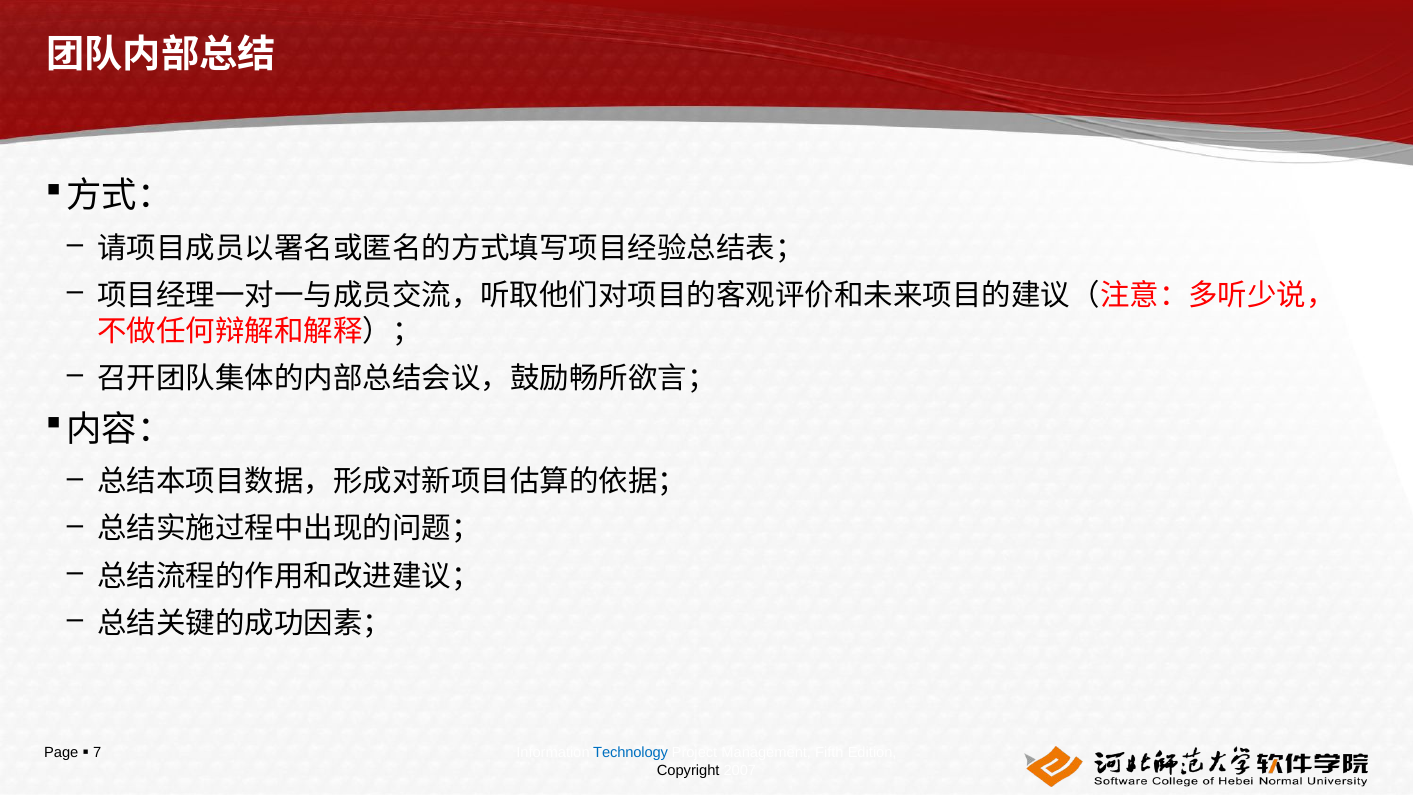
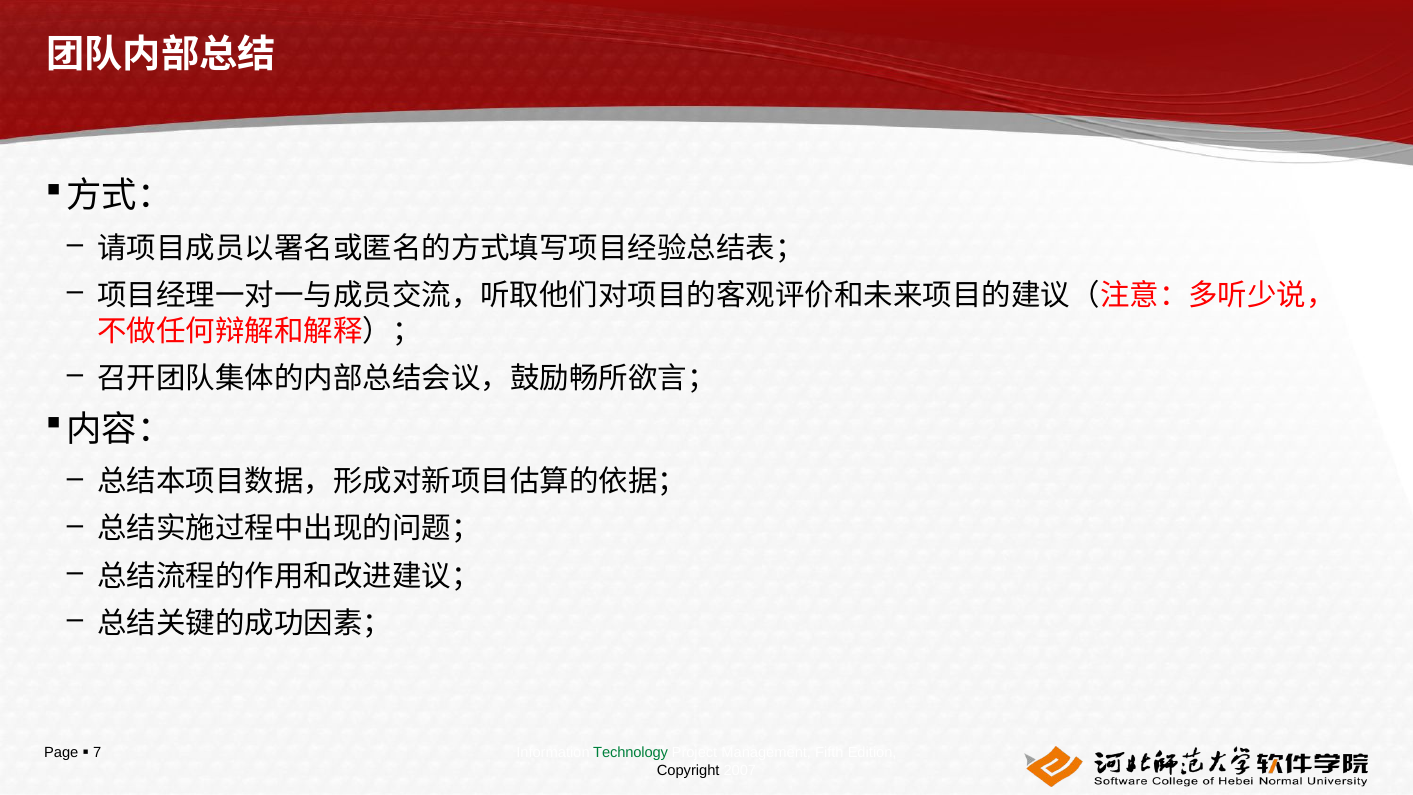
Technology colour: blue -> green
